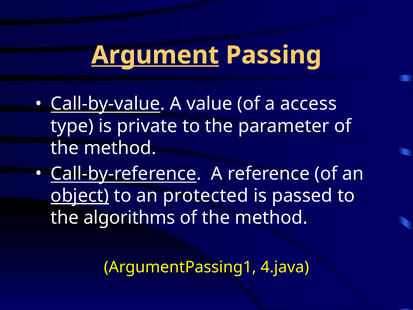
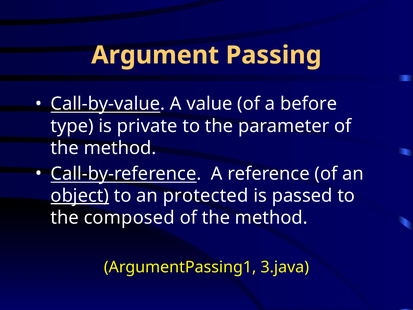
Argument underline: present -> none
access: access -> before
algorithms: algorithms -> composed
4.java: 4.java -> 3.java
